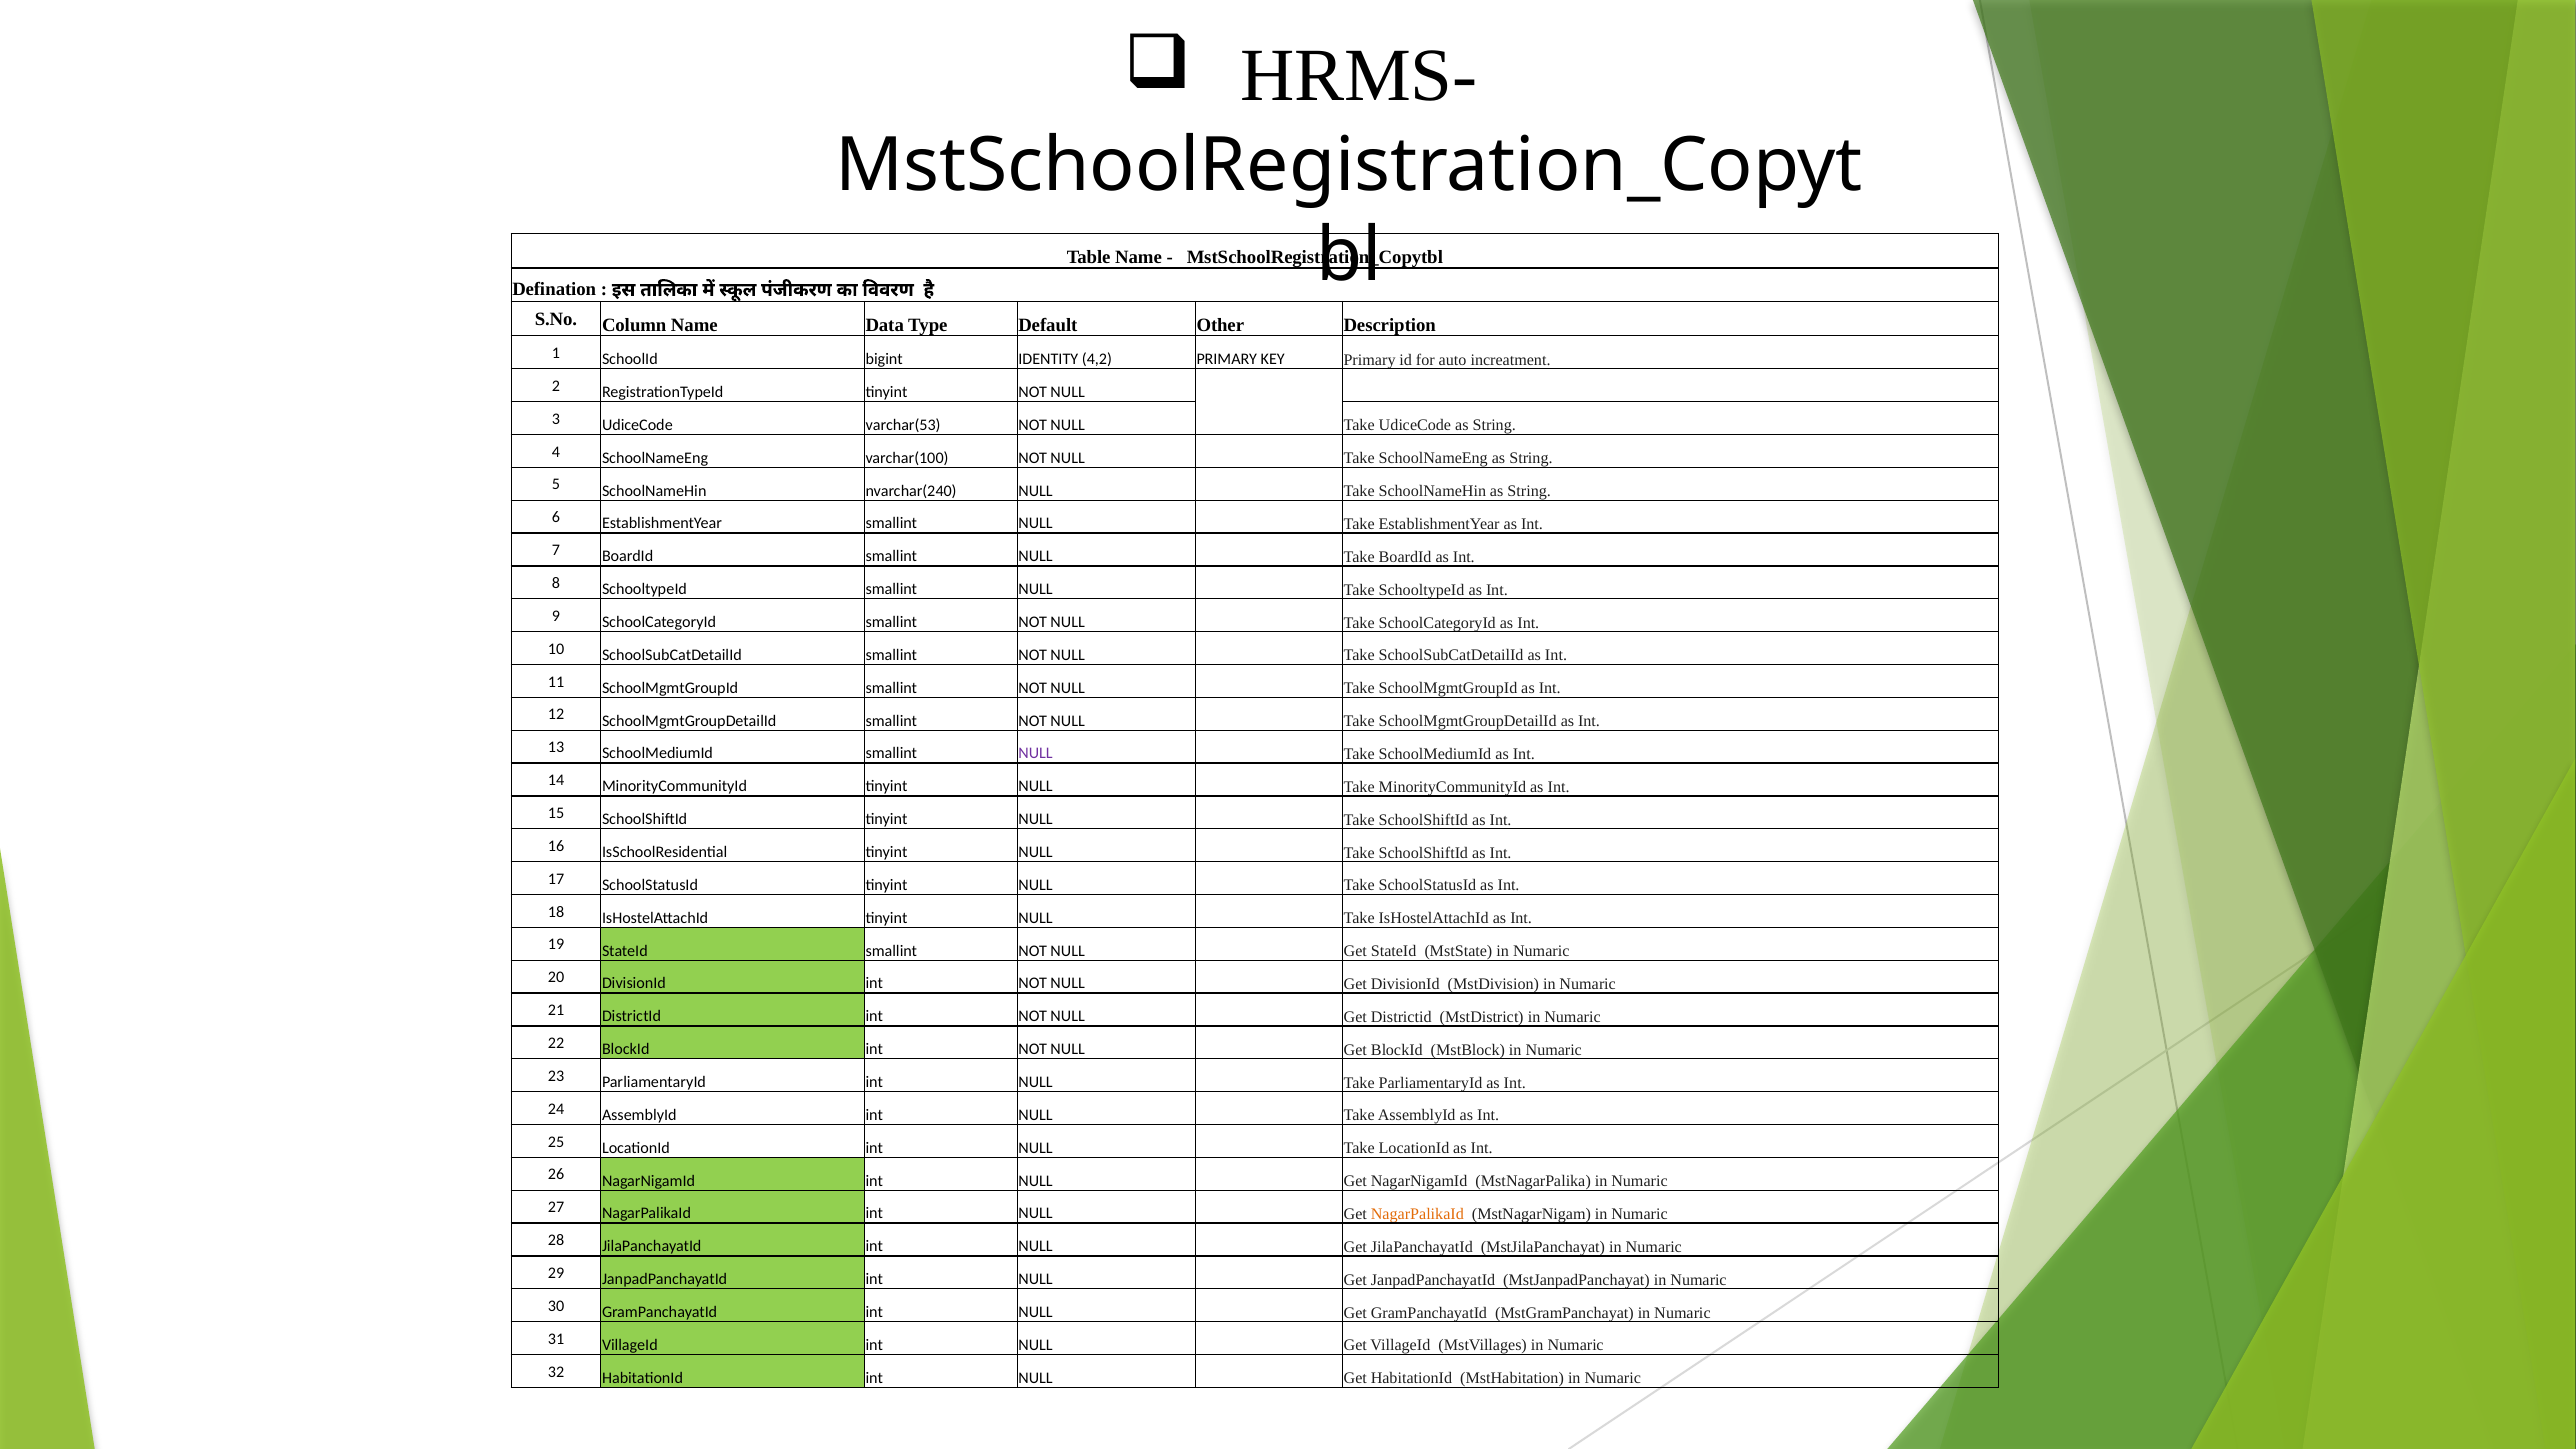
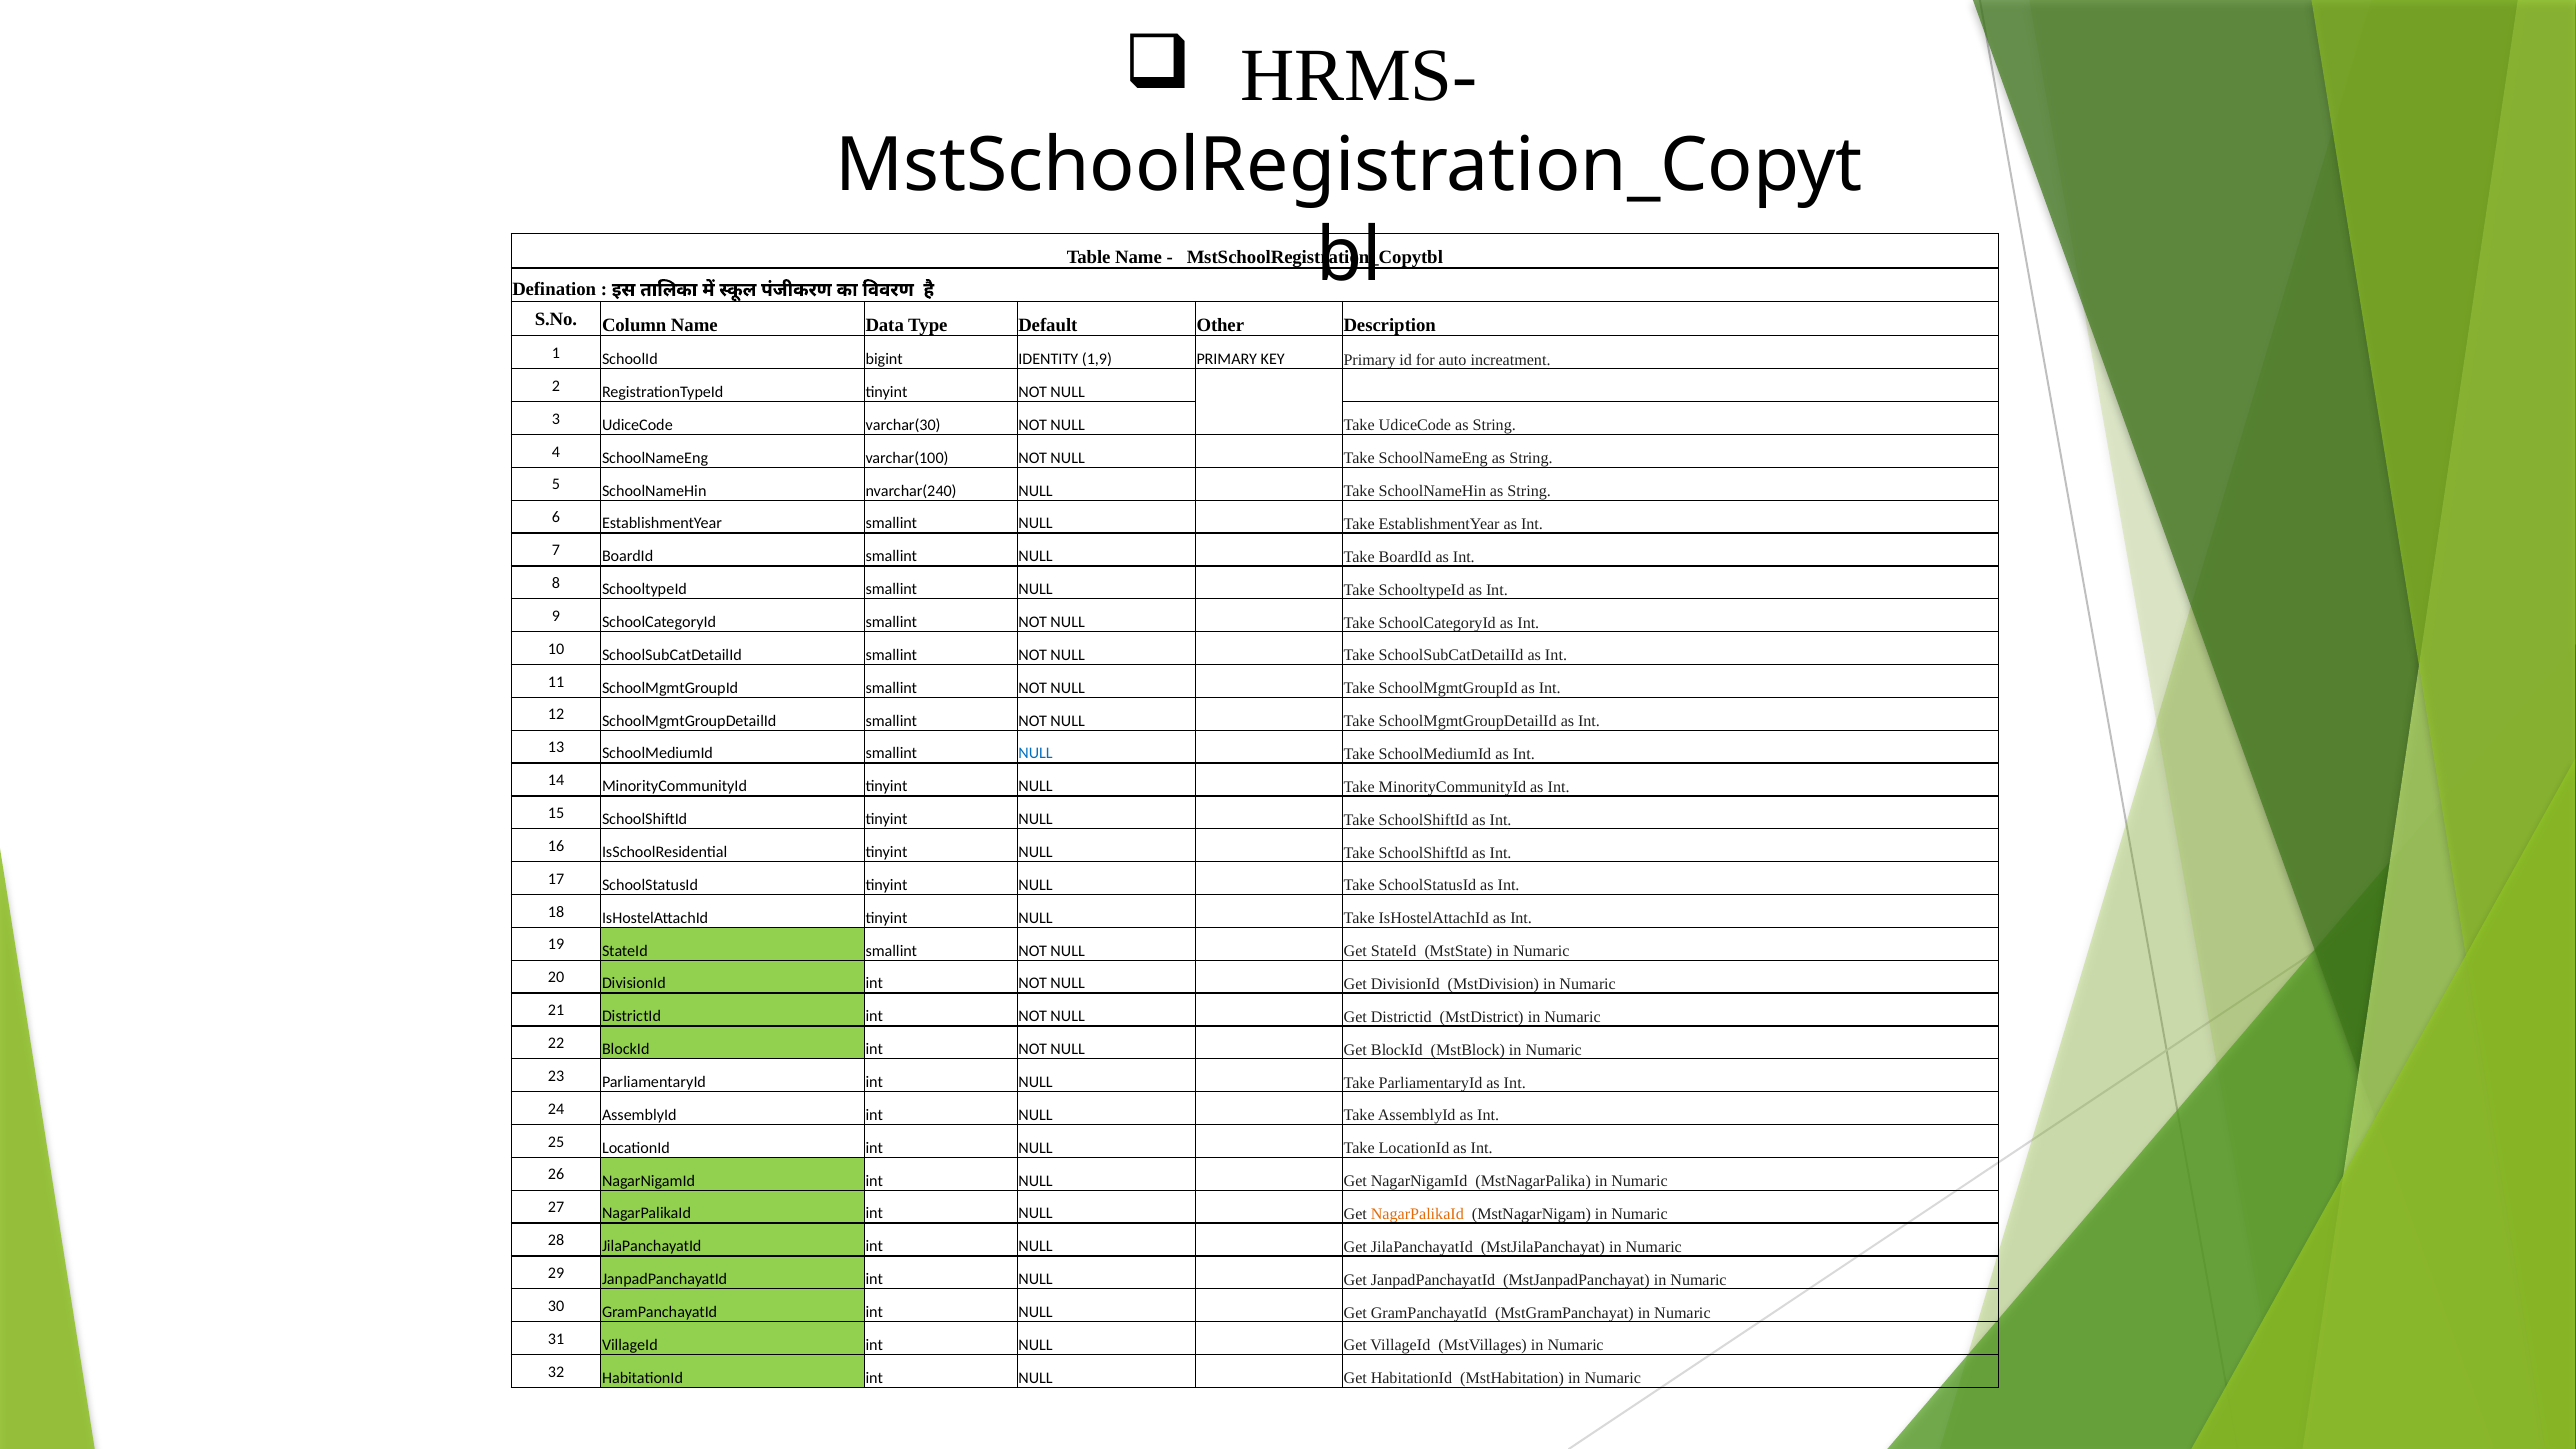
4,2: 4,2 -> 1,9
varchar(53: varchar(53 -> varchar(30
NULL at (1036, 754) colour: purple -> blue
